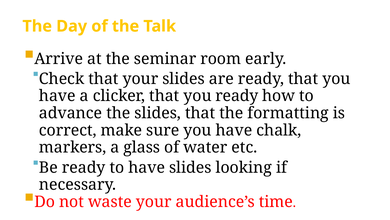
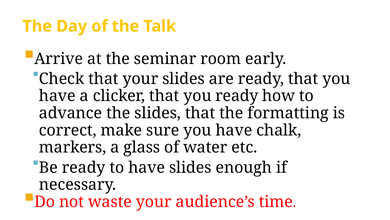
looking: looking -> enough
